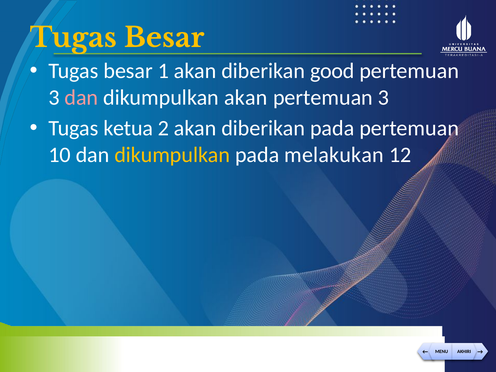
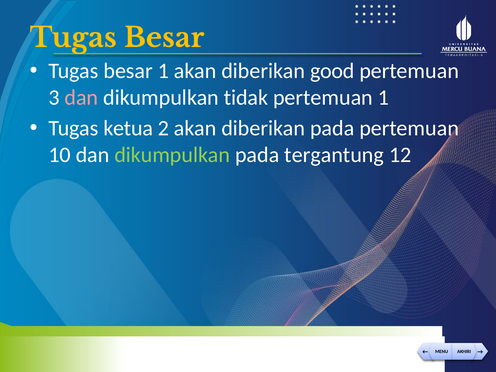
dikumpulkan akan: akan -> tidak
3 at (383, 97): 3 -> 1
dikumpulkan at (172, 155) colour: yellow -> light green
melakukan: melakukan -> tergantung
